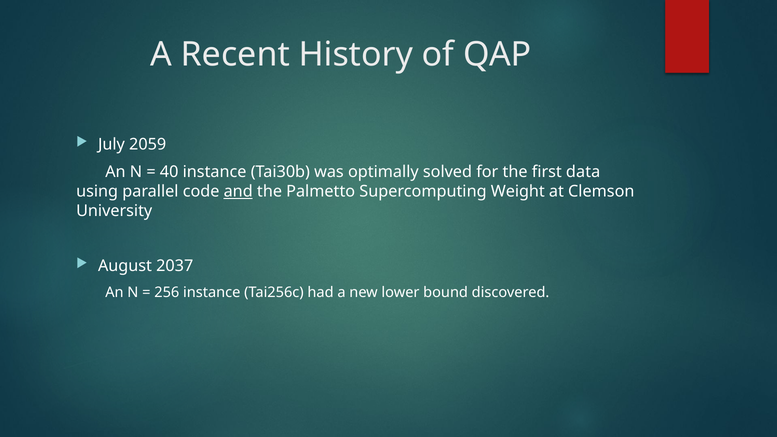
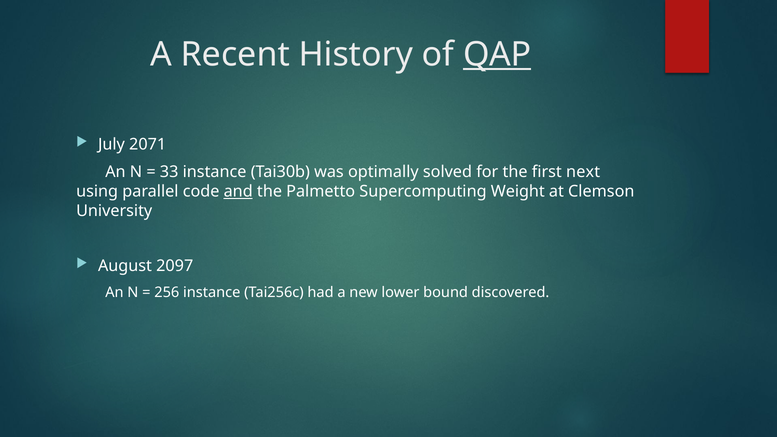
QAP underline: none -> present
2059: 2059 -> 2071
40: 40 -> 33
data: data -> next
2037: 2037 -> 2097
